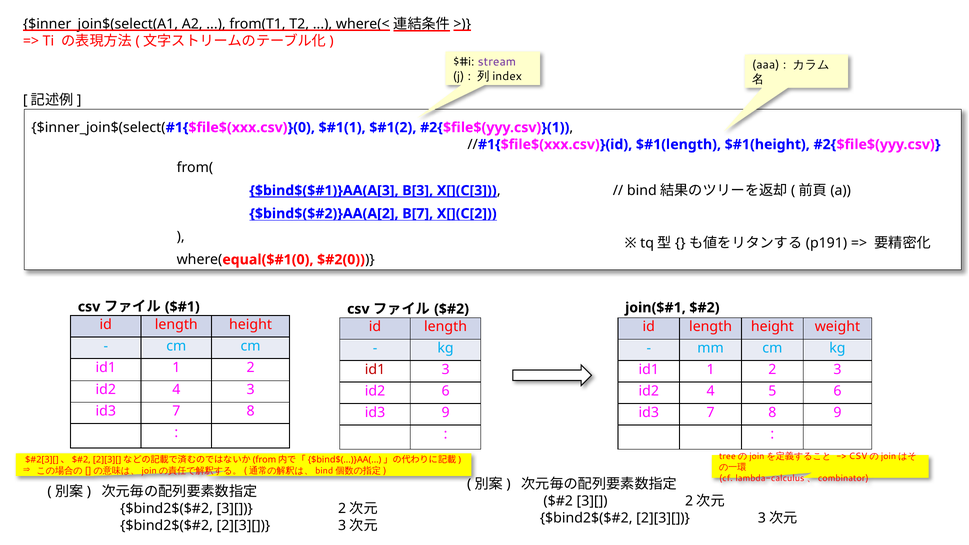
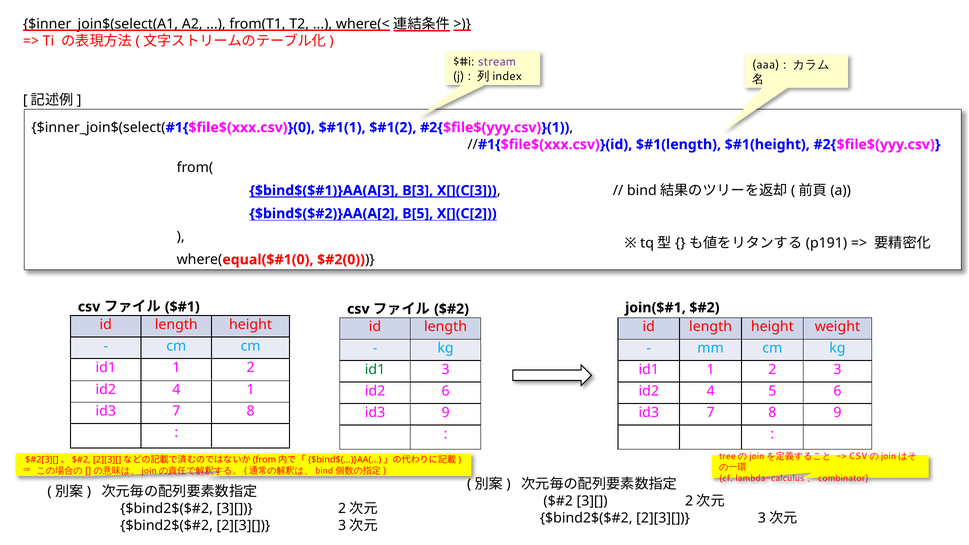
B[7: B[7 -> B[5
id1 at (375, 370) colour: red -> green
4 3: 3 -> 1
